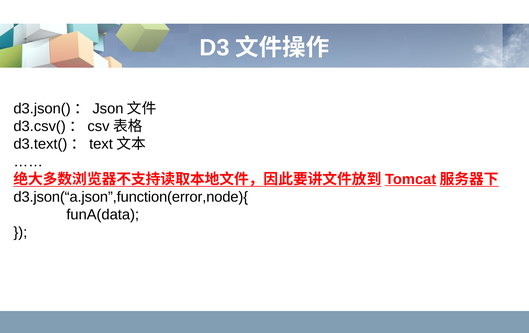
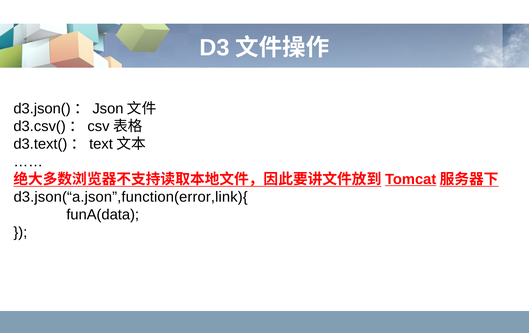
d3.json(“a.json”,function(error,node){: d3.json(“a.json”,function(error,node){ -> d3.json(“a.json”,function(error,link){
